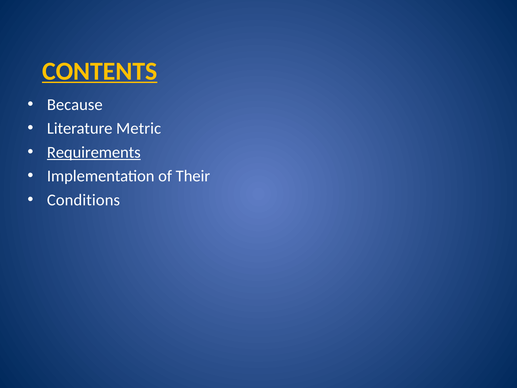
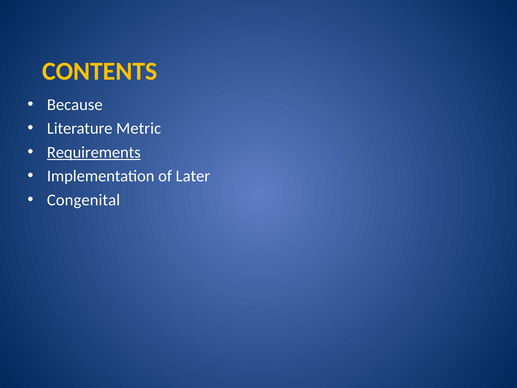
CONTENTS underline: present -> none
Their: Their -> Later
Conditions: Conditions -> Congenital
